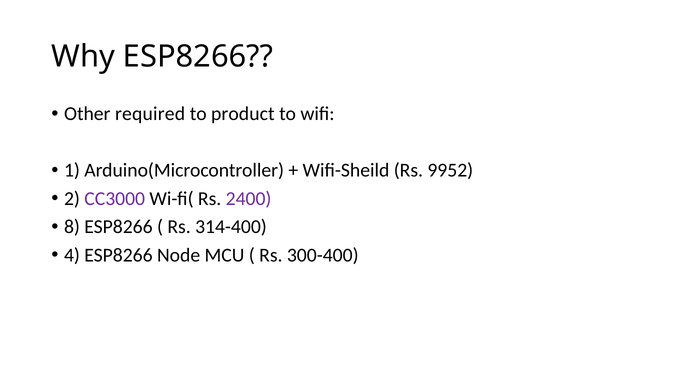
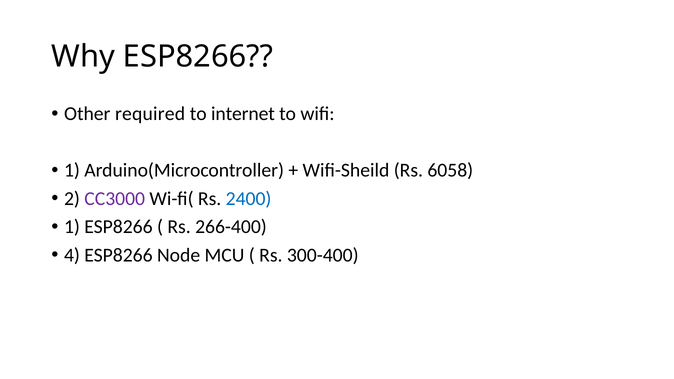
product: product -> internet
9952: 9952 -> 6058
2400 colour: purple -> blue
8 at (72, 227): 8 -> 1
314-400: 314-400 -> 266-400
